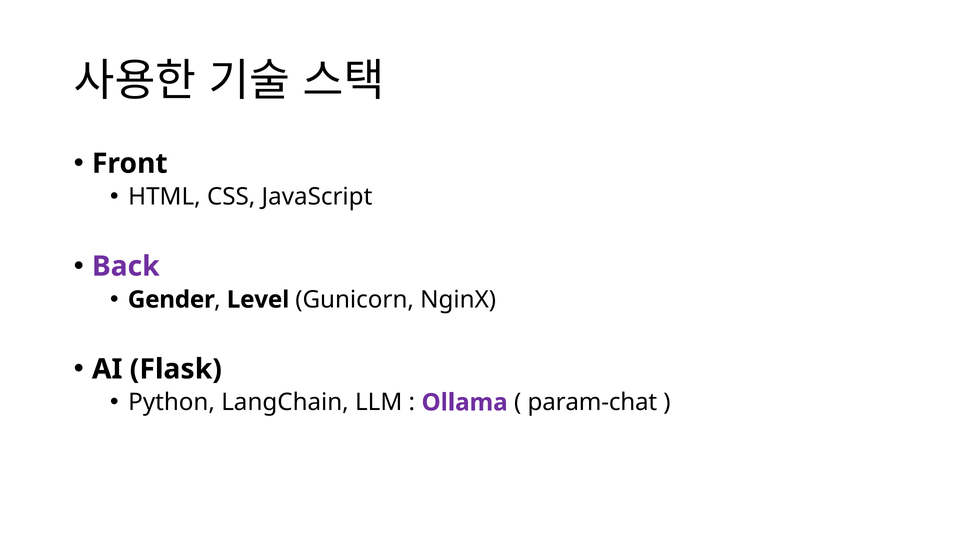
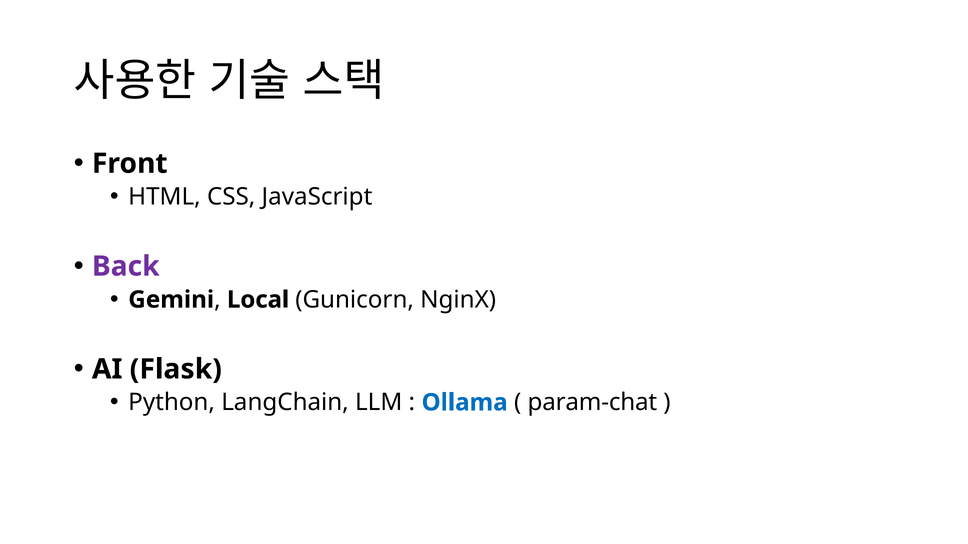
Gender: Gender -> Gemini
Level: Level -> Local
Ollama colour: purple -> blue
